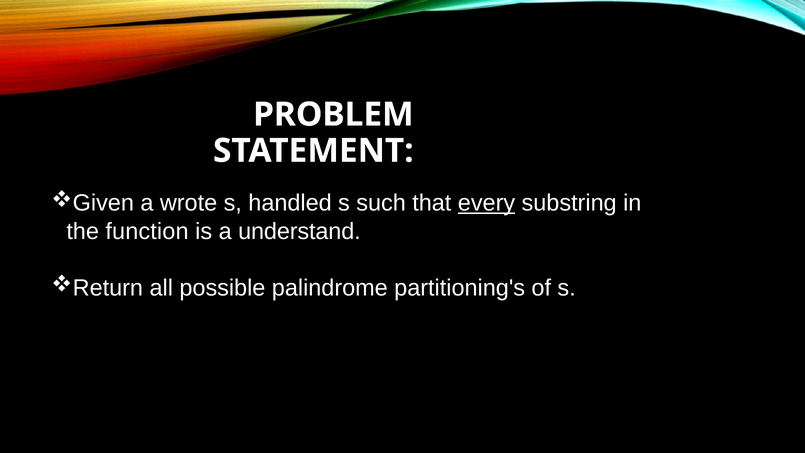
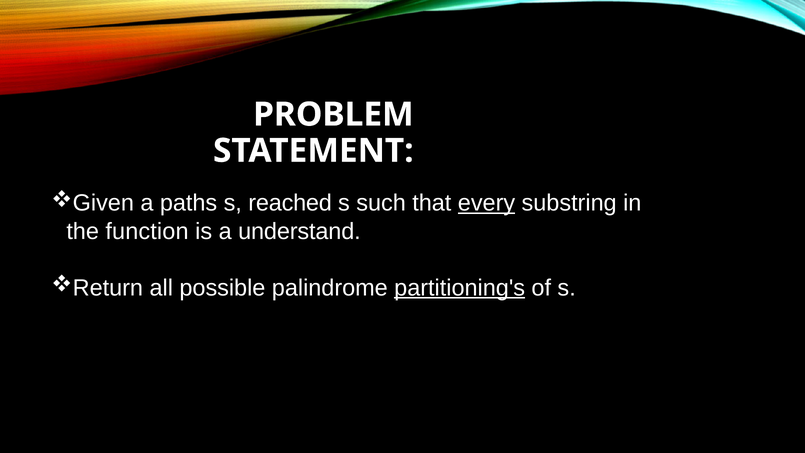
wrote: wrote -> paths
handled: handled -> reached
partitioning's underline: none -> present
